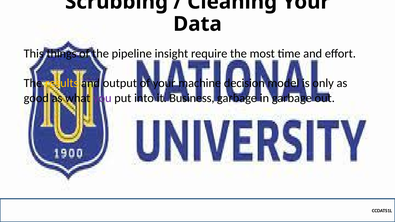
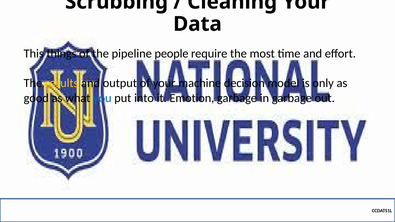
insight: insight -> people
you colour: purple -> blue
Business: Business -> Emotion
